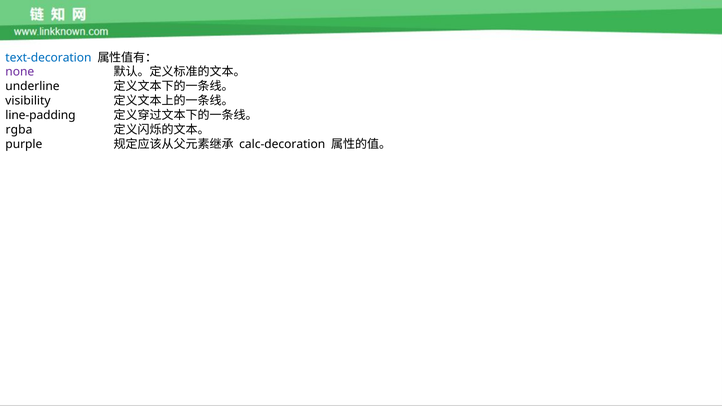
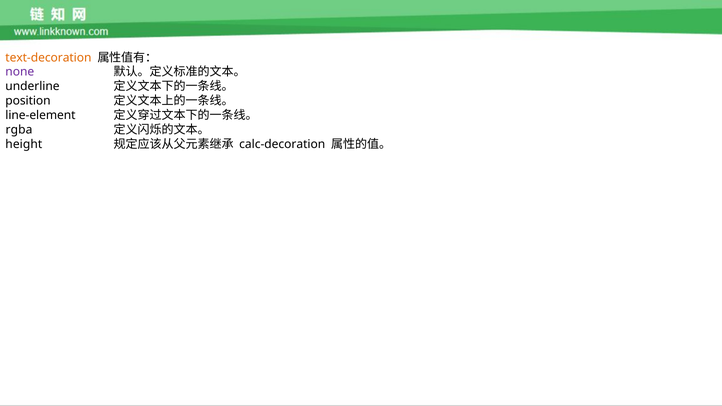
text-decoration colour: blue -> orange
visibility: visibility -> position
line-padding: line-padding -> line-element
purple: purple -> height
